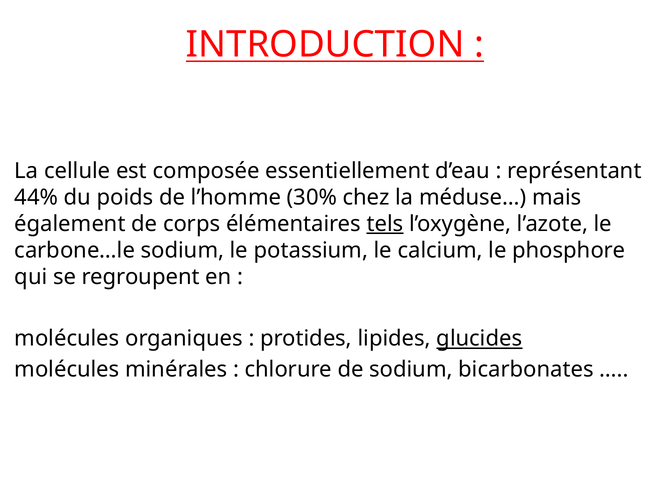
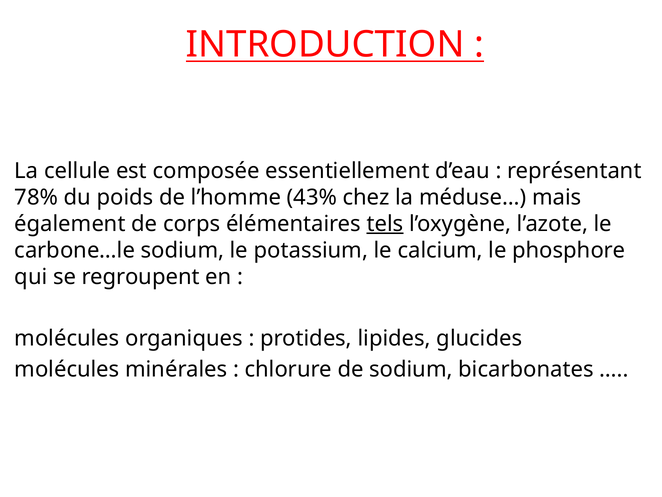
44%: 44% -> 78%
30%: 30% -> 43%
glucides underline: present -> none
